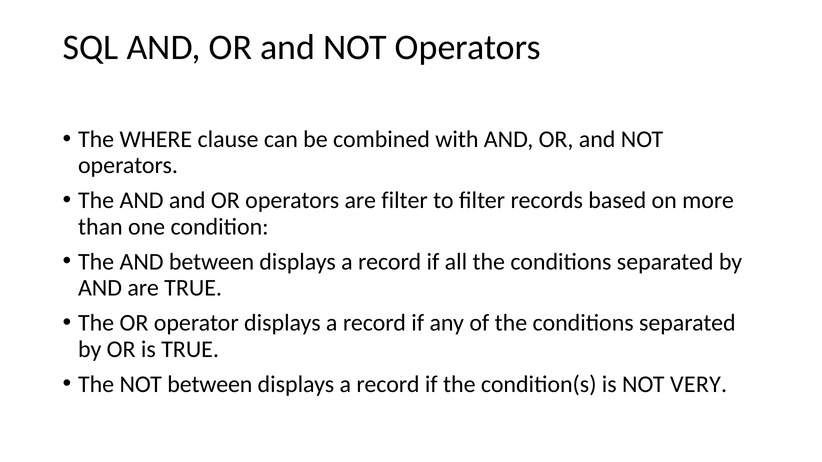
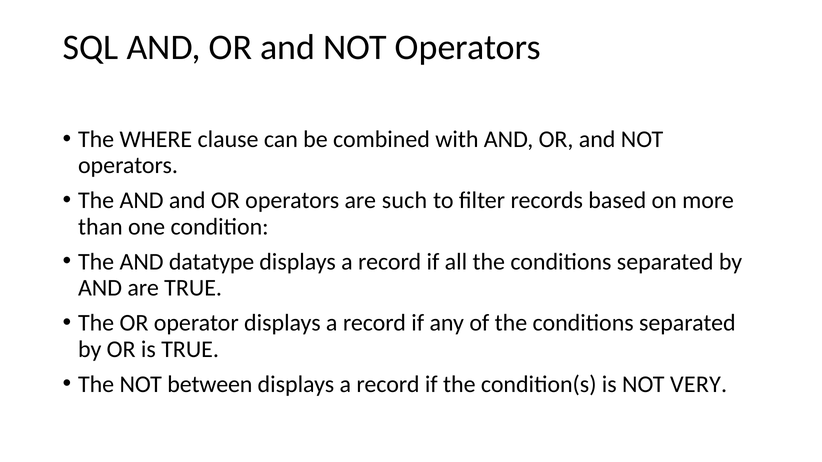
are filter: filter -> such
AND between: between -> datatype
